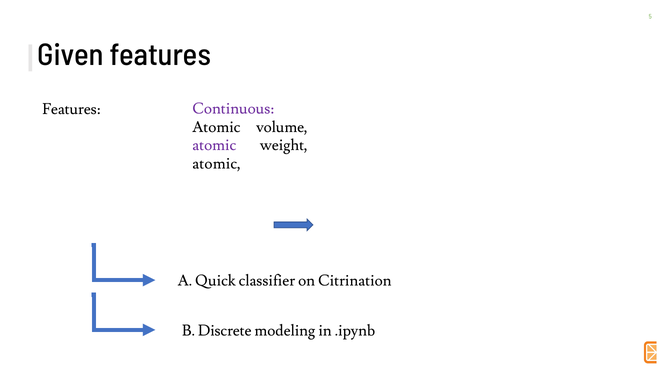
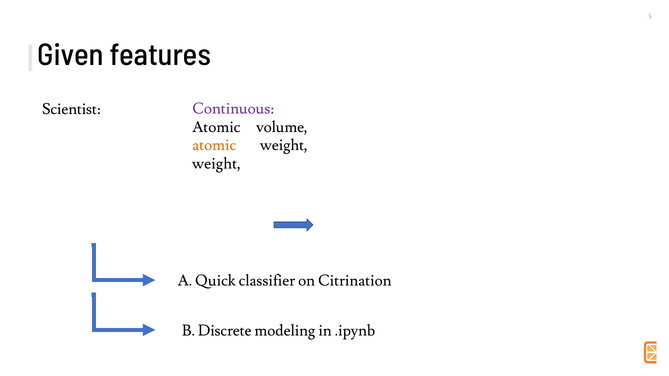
Features at (71, 109): Features -> Scientist
atomic at (214, 146) colour: purple -> orange
atomic at (217, 164): atomic -> weight
